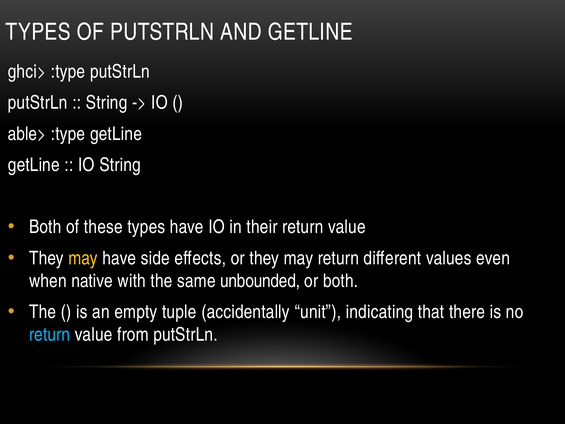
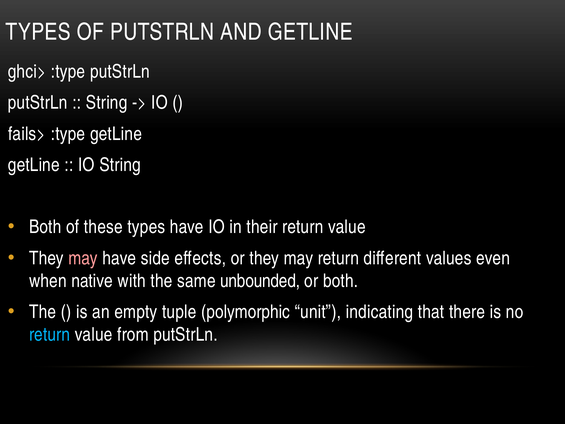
able>: able> -> fails>
may at (83, 258) colour: yellow -> pink
accidentally: accidentally -> polymorphic
